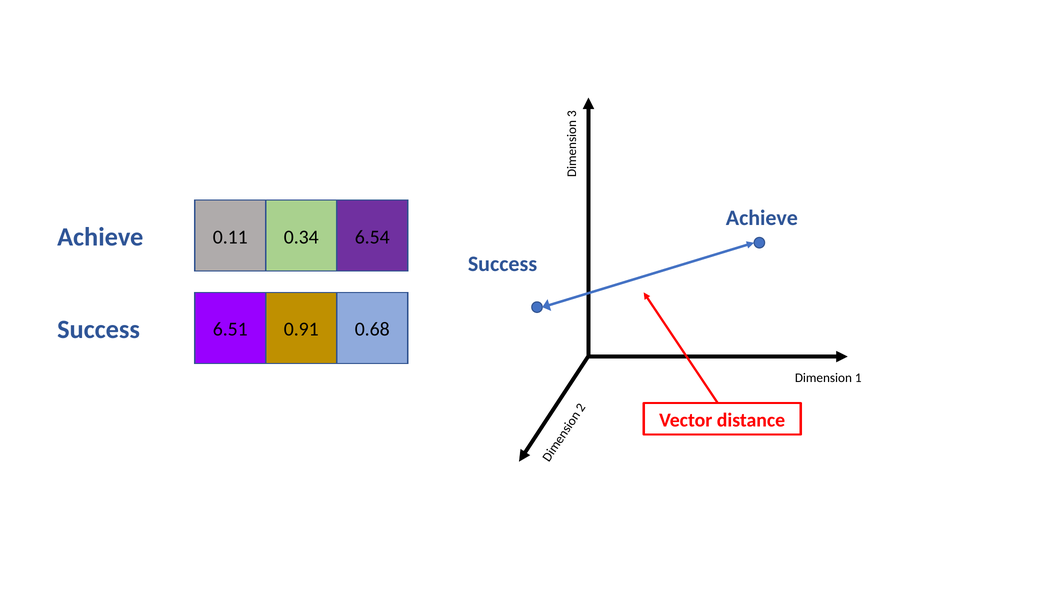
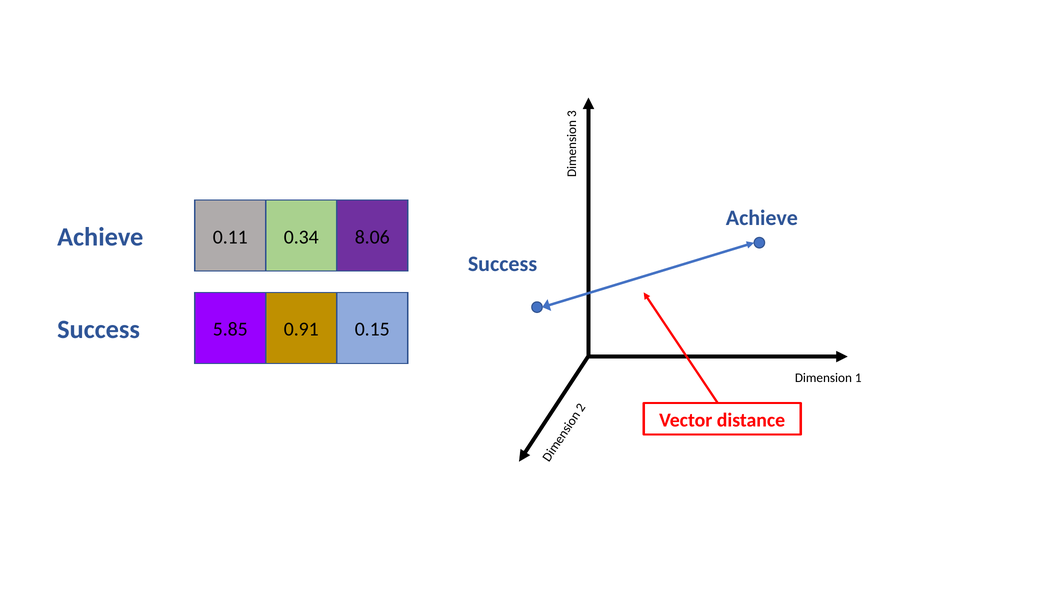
6.54: 6.54 -> 8.06
6.51: 6.51 -> 5.85
0.68: 0.68 -> 0.15
